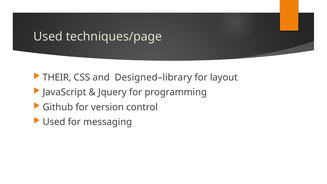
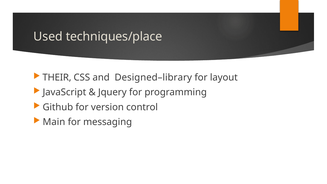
techniques/page: techniques/page -> techniques/place
Used at (54, 122): Used -> Main
